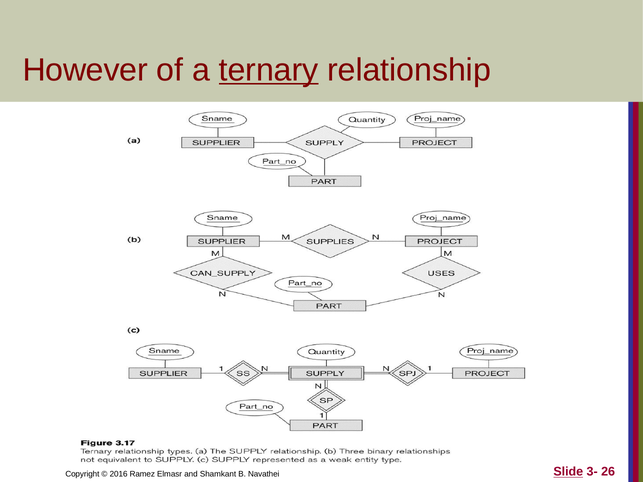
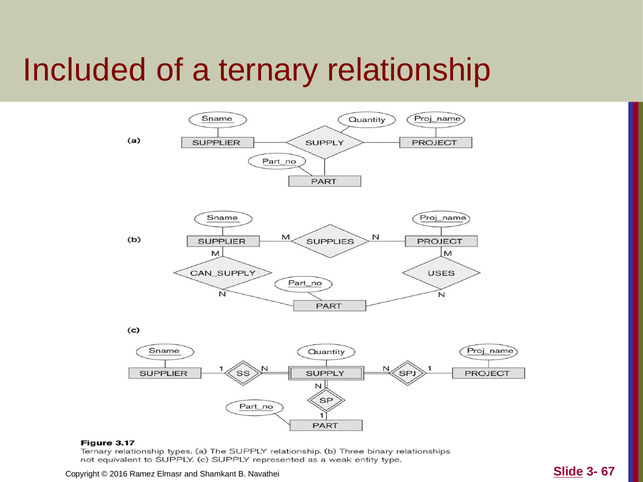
However: However -> Included
ternary underline: present -> none
26: 26 -> 67
